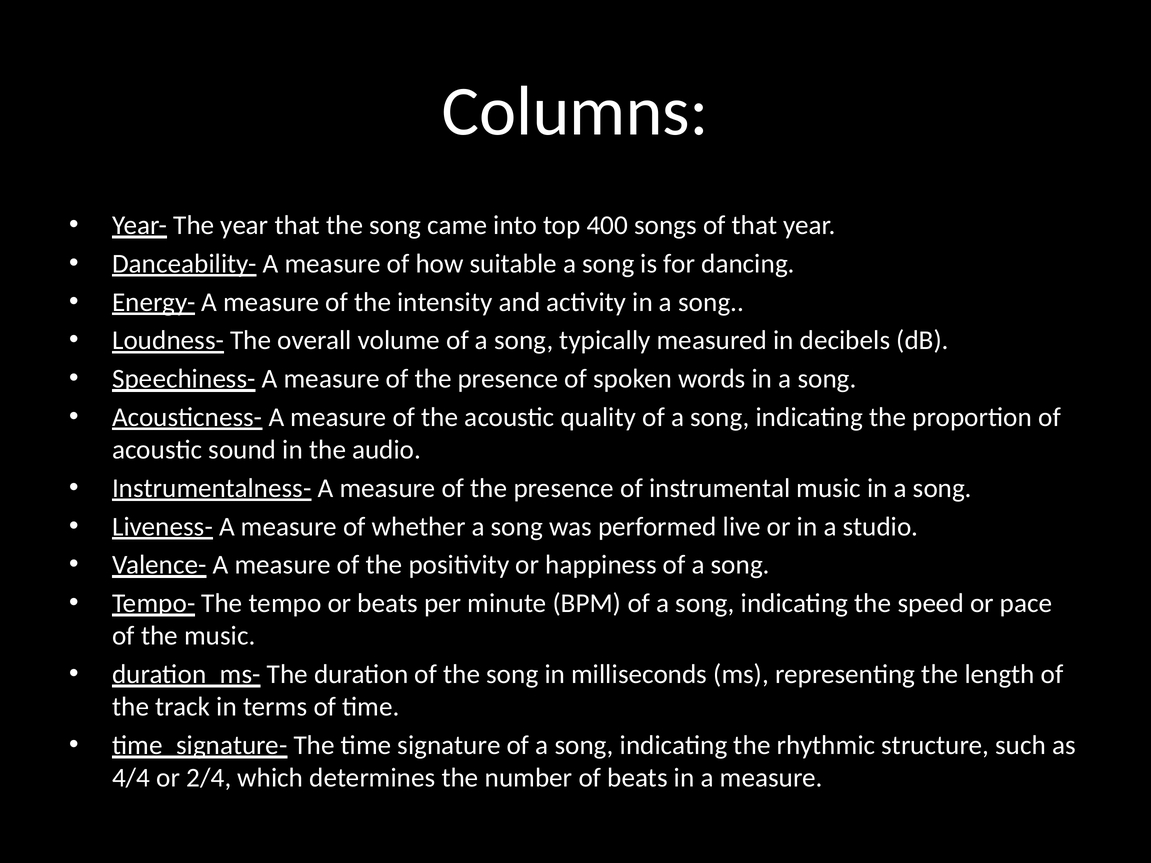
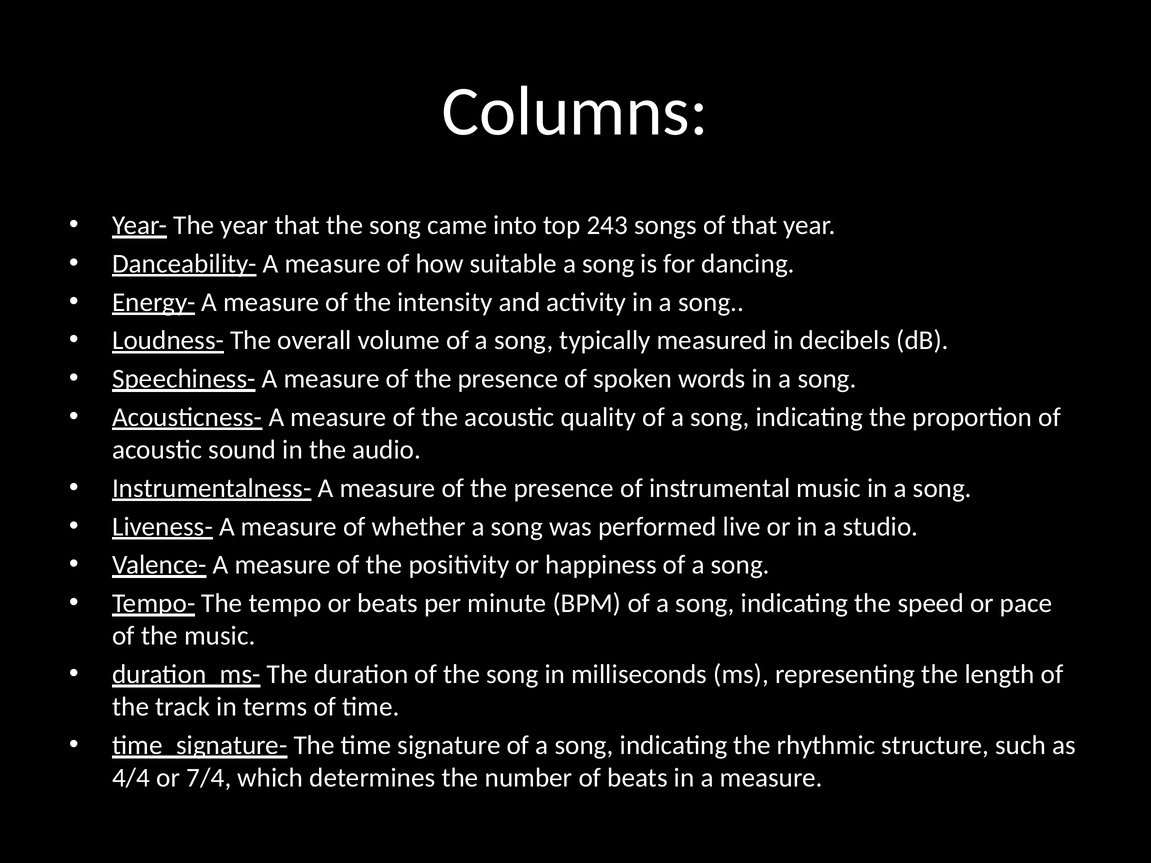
400: 400 -> 243
2/4: 2/4 -> 7/4
